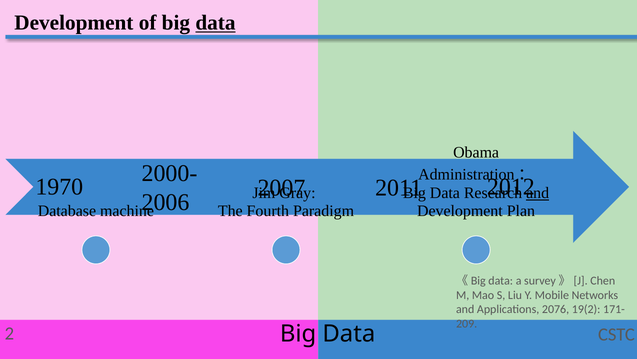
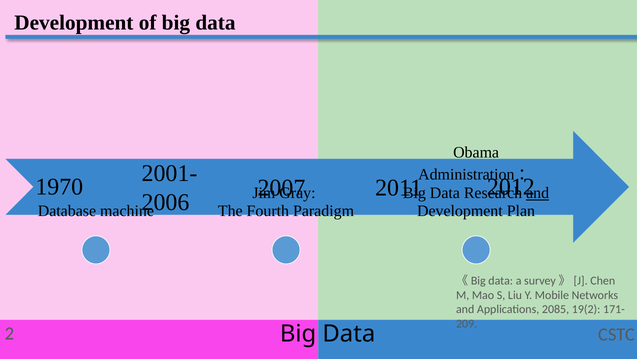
data at (215, 23) underline: present -> none
2000-: 2000- -> 2001-
2076: 2076 -> 2085
